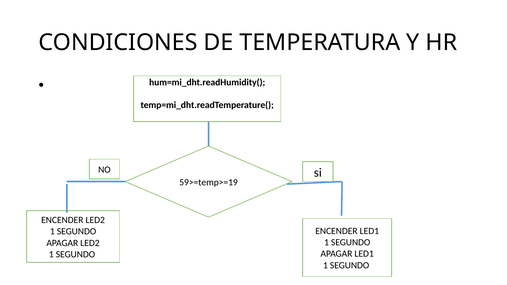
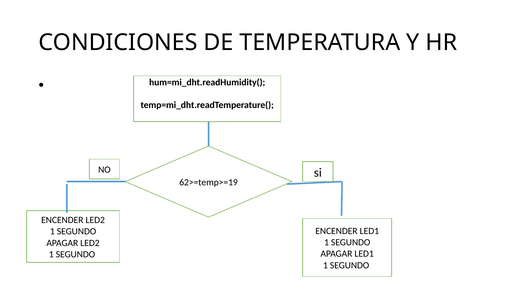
59>=temp>=19: 59>=temp>=19 -> 62>=temp>=19
